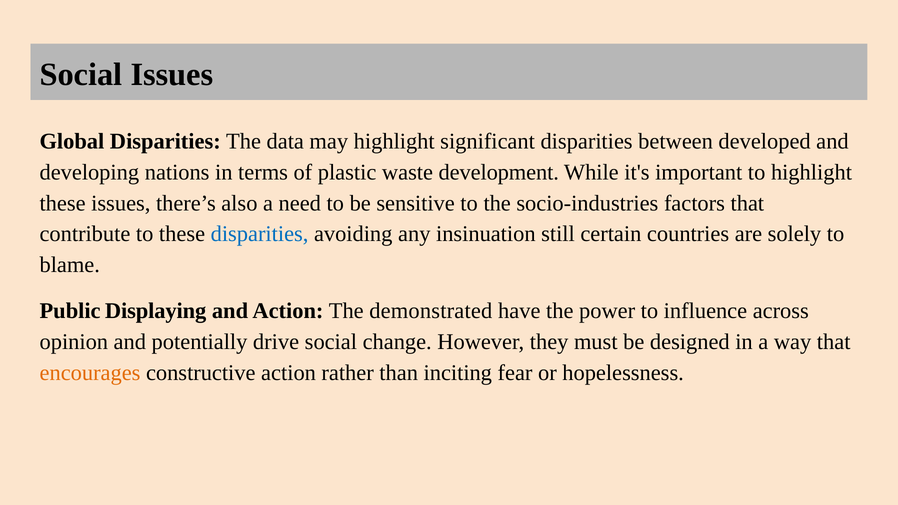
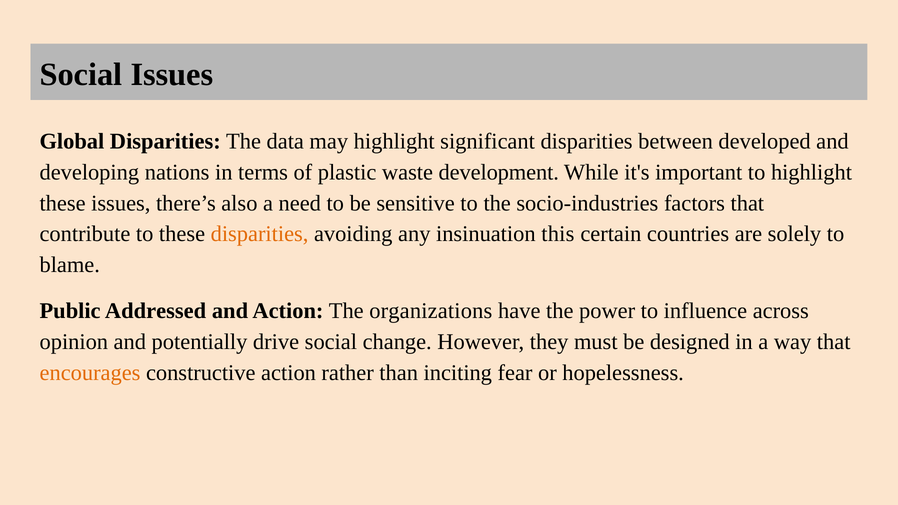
disparities at (260, 234) colour: blue -> orange
still: still -> this
Displaying: Displaying -> Addressed
demonstrated: demonstrated -> organizations
